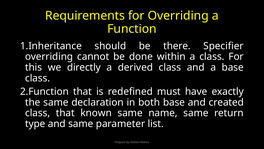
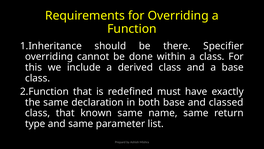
directly: directly -> include
created: created -> classed
